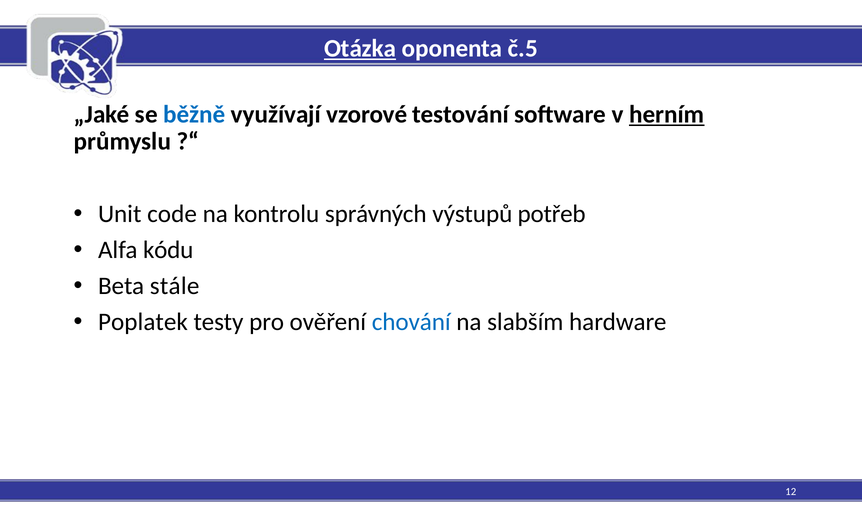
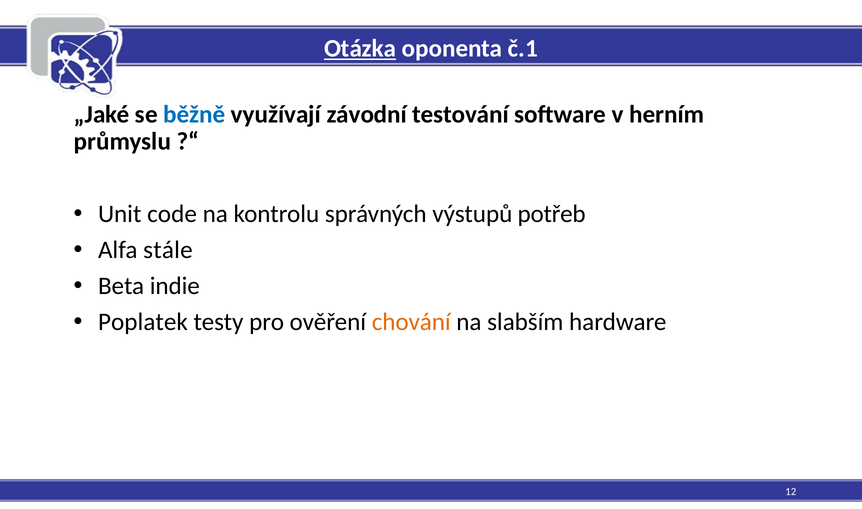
č.5: č.5 -> č.1
vzorové: vzorové -> závodní
herním underline: present -> none
kódu: kódu -> stále
stále: stále -> indie
chování colour: blue -> orange
